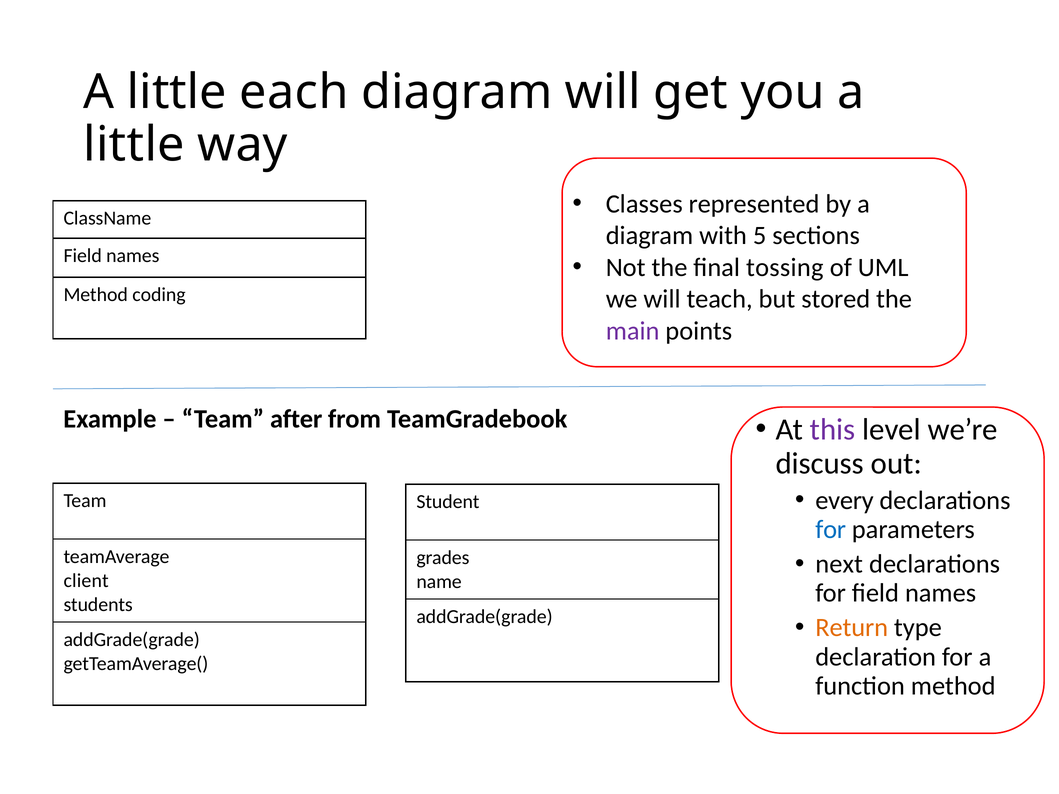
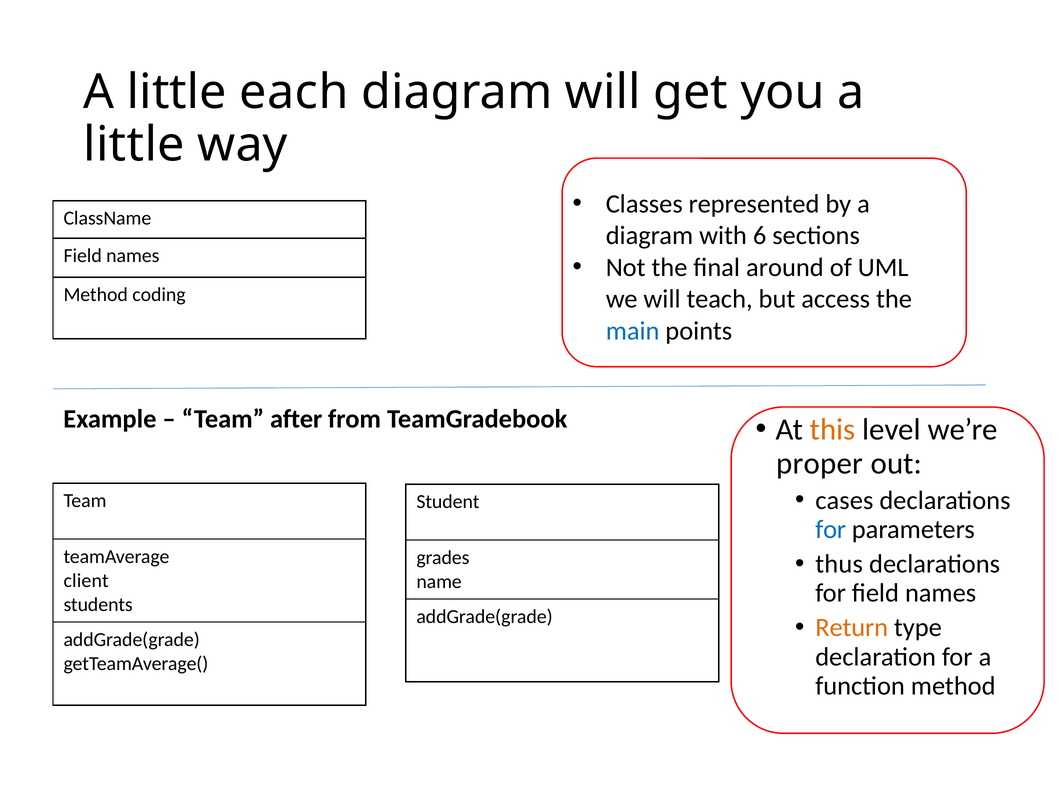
5: 5 -> 6
tossing: tossing -> around
stored: stored -> access
main colour: purple -> blue
this colour: purple -> orange
discuss: discuss -> proper
every: every -> cases
next: next -> thus
